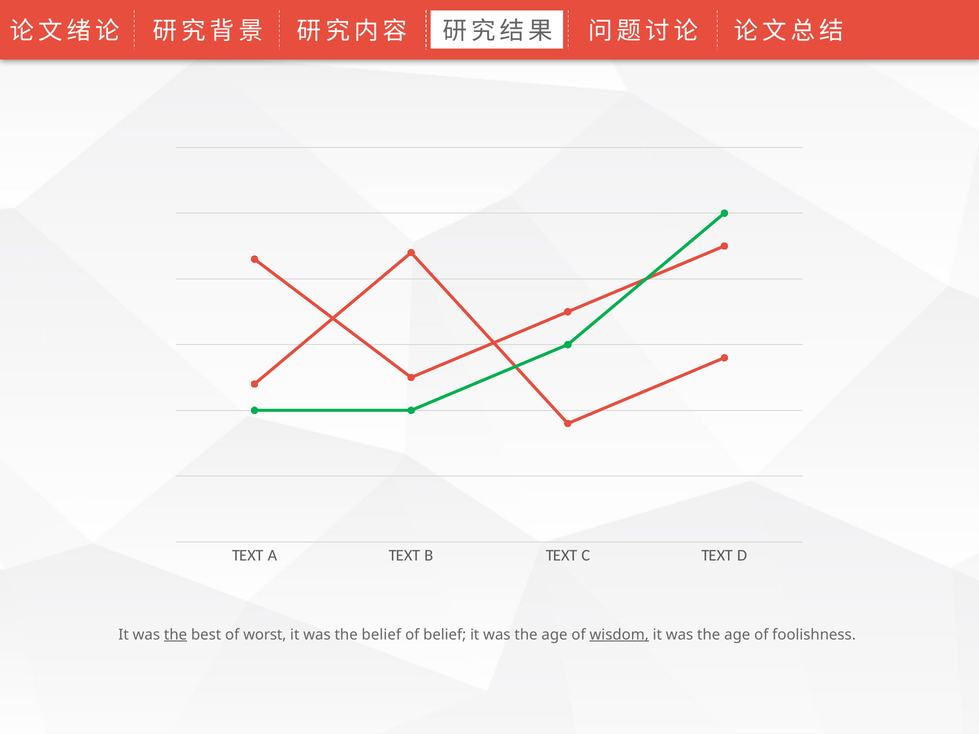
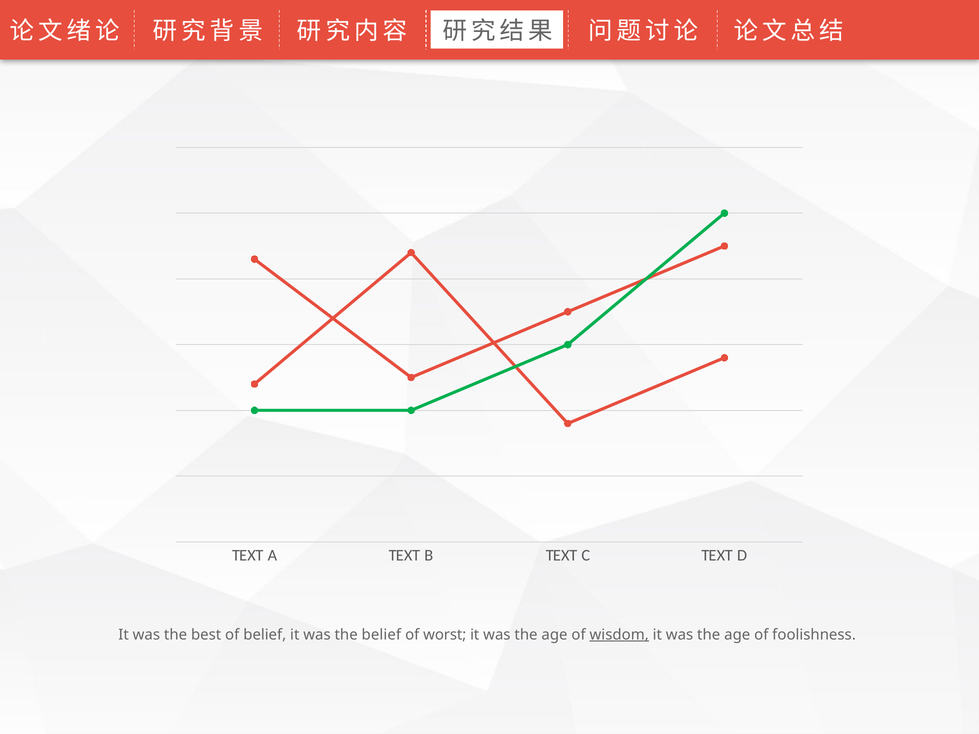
the at (176, 635) underline: present -> none
of worst: worst -> belief
of belief: belief -> worst
